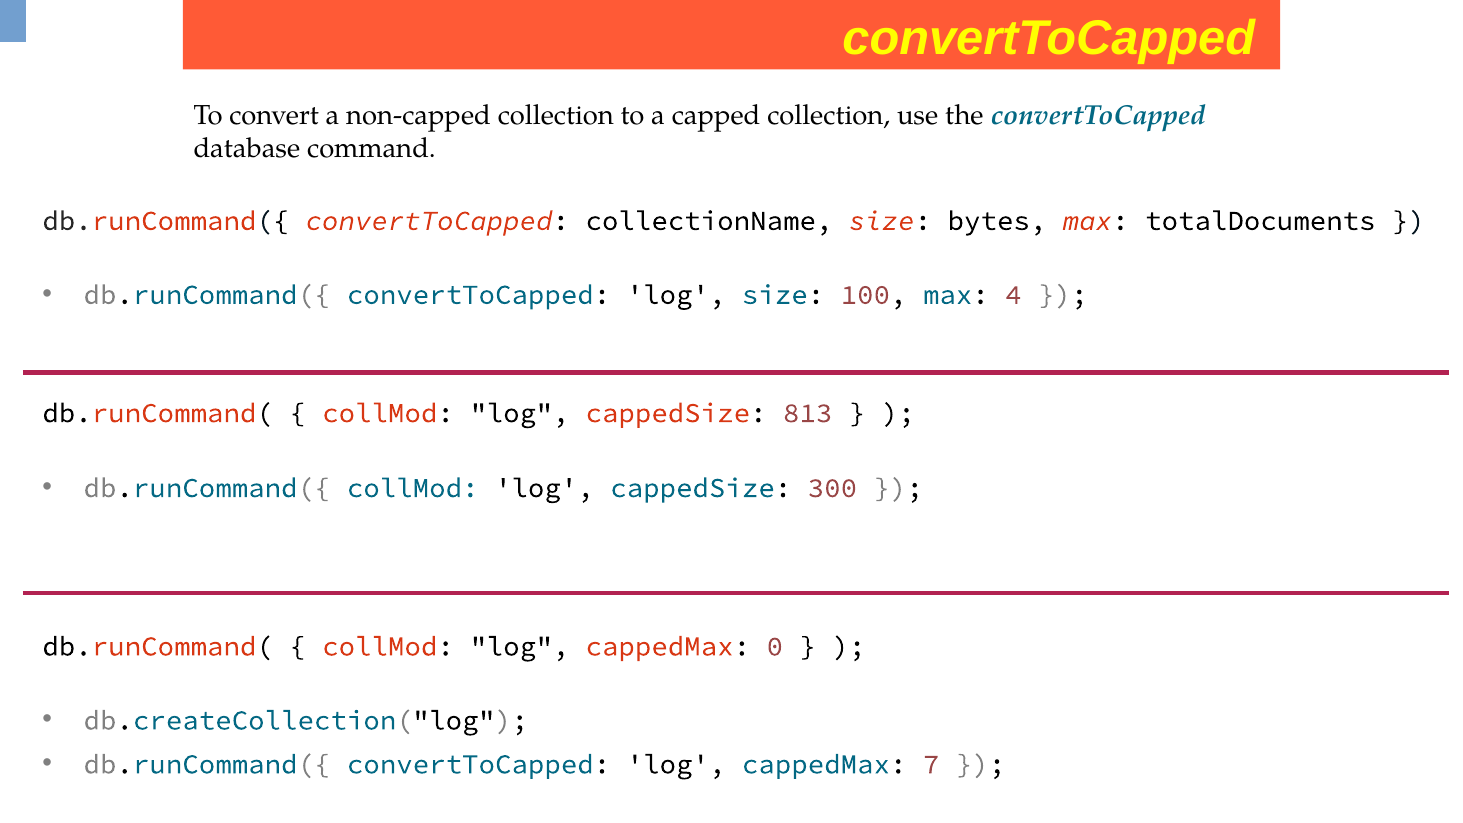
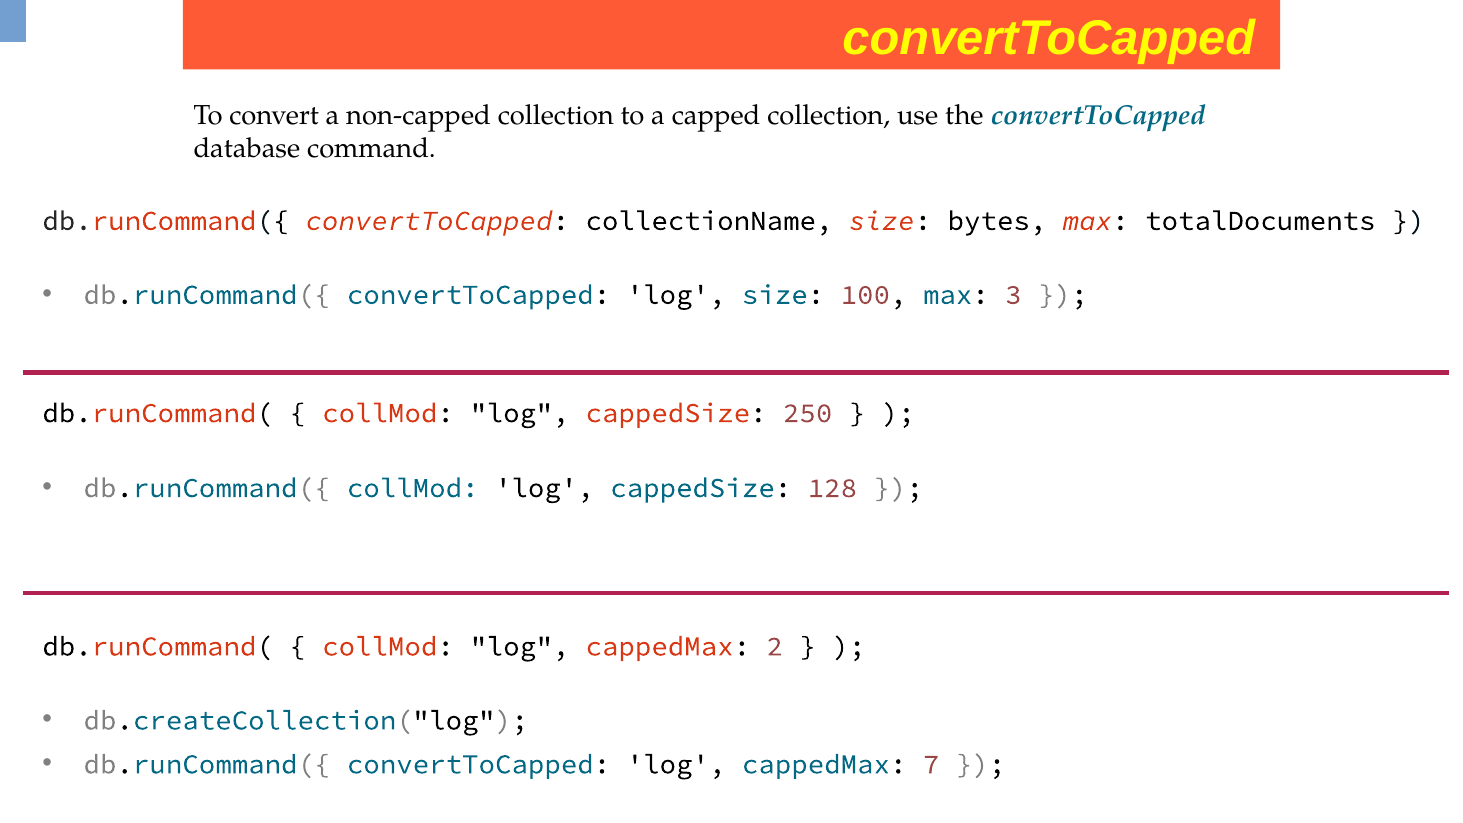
4: 4 -> 3
813: 813 -> 250
300: 300 -> 128
0: 0 -> 2
